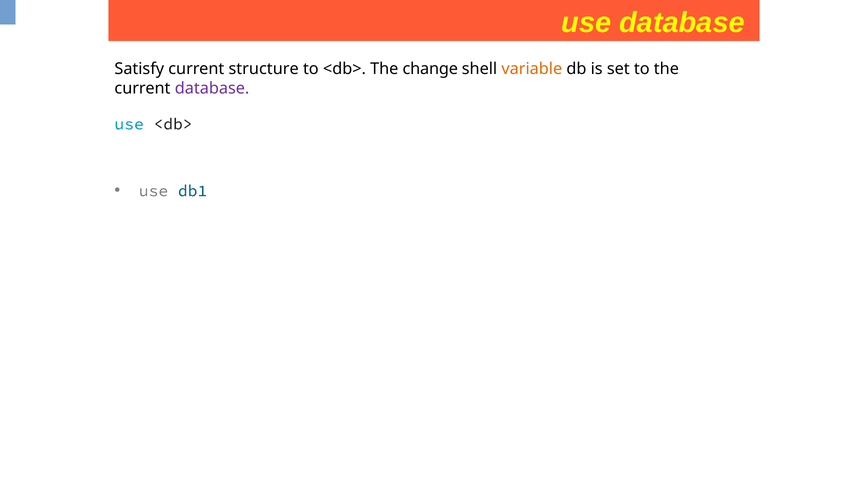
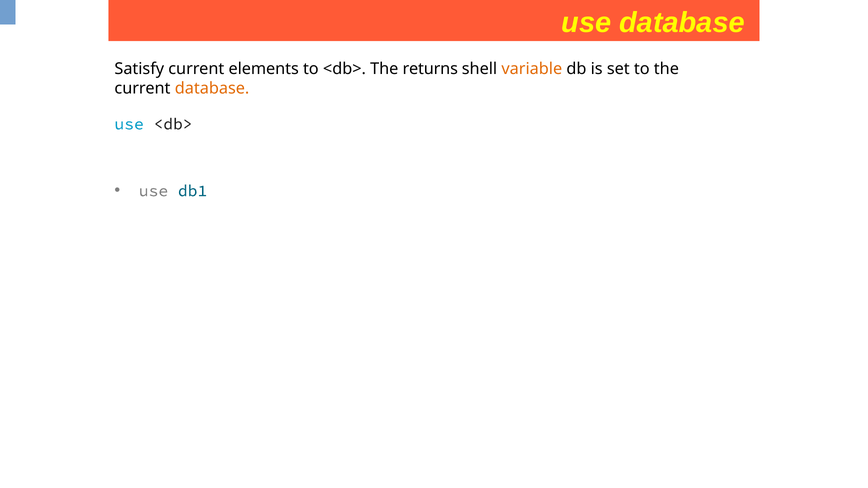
structure: structure -> elements
change: change -> returns
database at (212, 88) colour: purple -> orange
